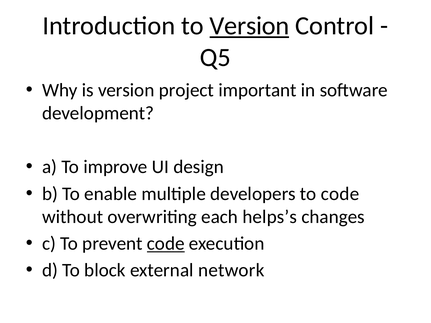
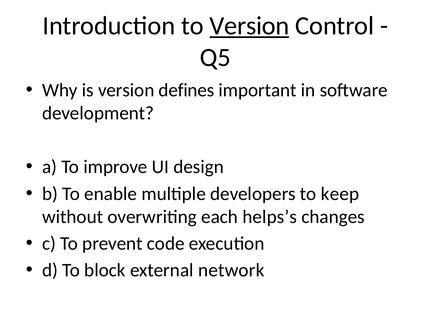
project: project -> defines
to code: code -> keep
code at (166, 244) underline: present -> none
